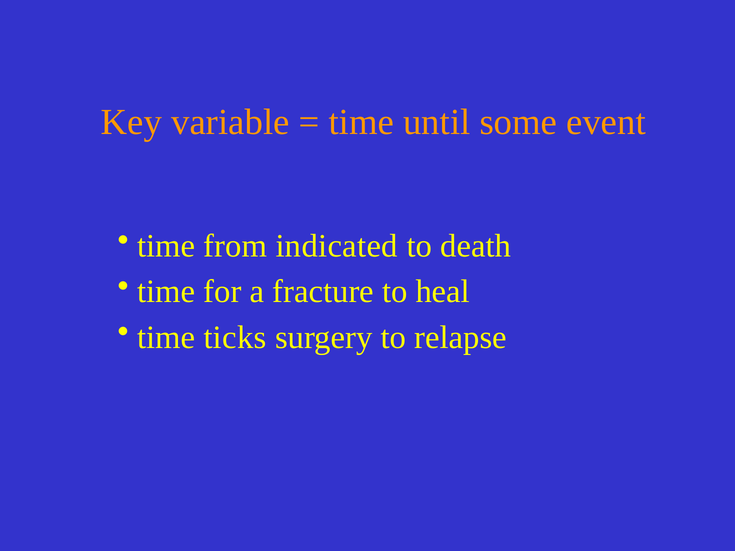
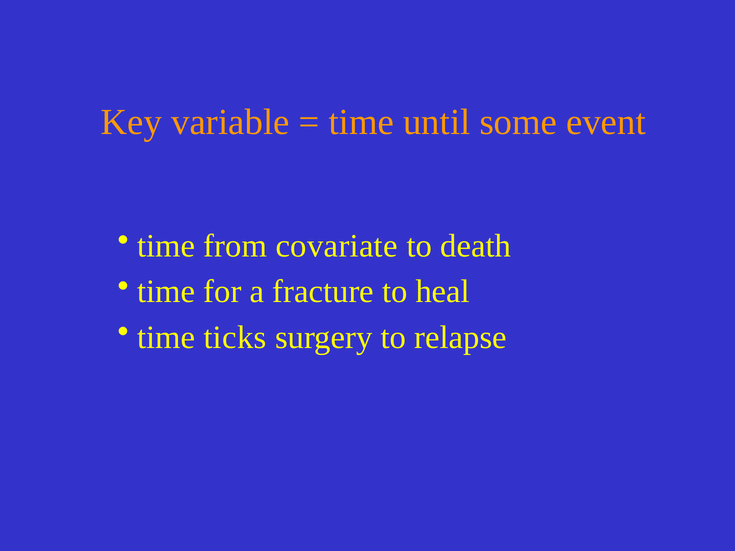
indicated: indicated -> covariate
